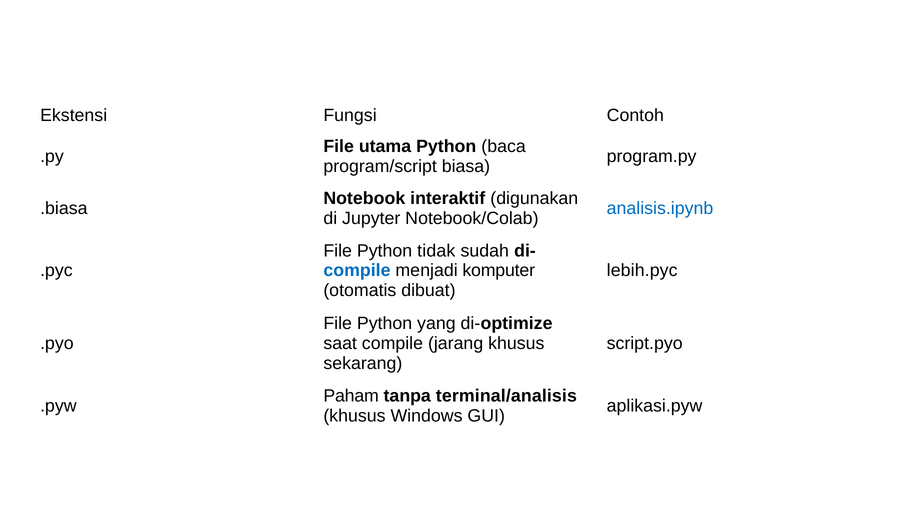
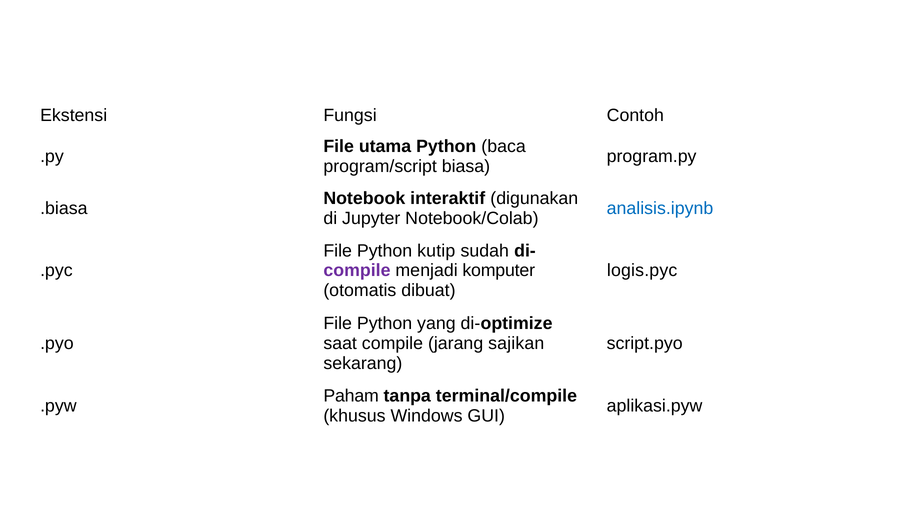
tidak: tidak -> kutip
compile at (357, 271) colour: blue -> purple
lebih.pyc: lebih.pyc -> logis.pyc
jarang khusus: khusus -> sajikan
terminal/analisis: terminal/analisis -> terminal/compile
